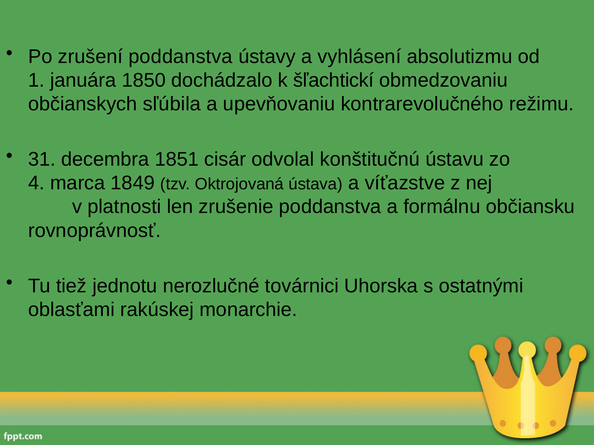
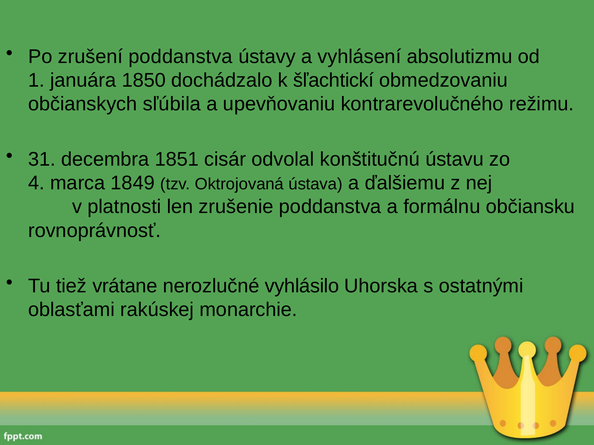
víťazstve: víťazstve -> ďalšiemu
jednotu: jednotu -> vrátane
továrnici: továrnici -> vyhlásilo
